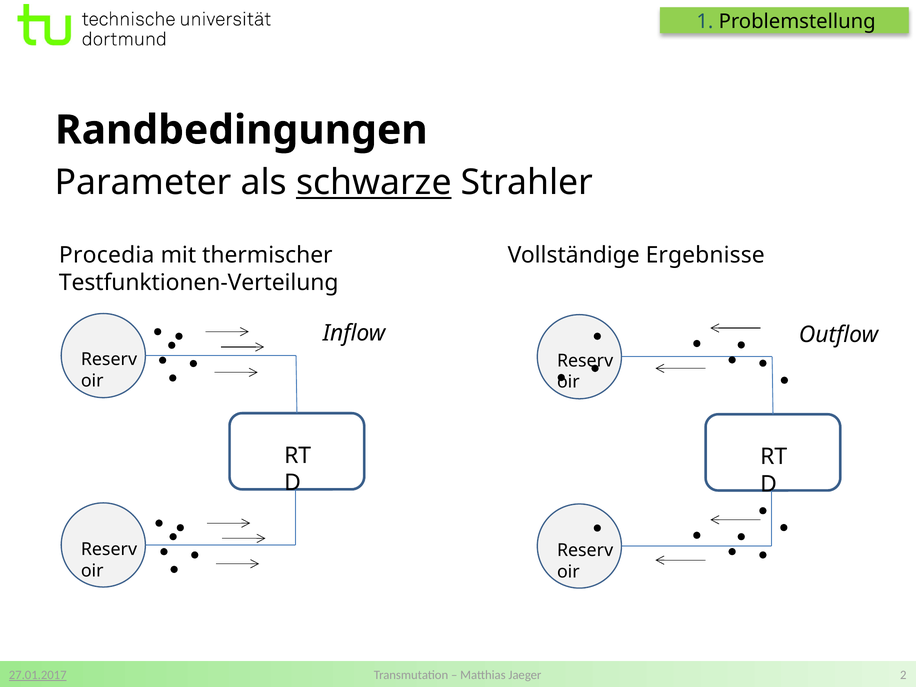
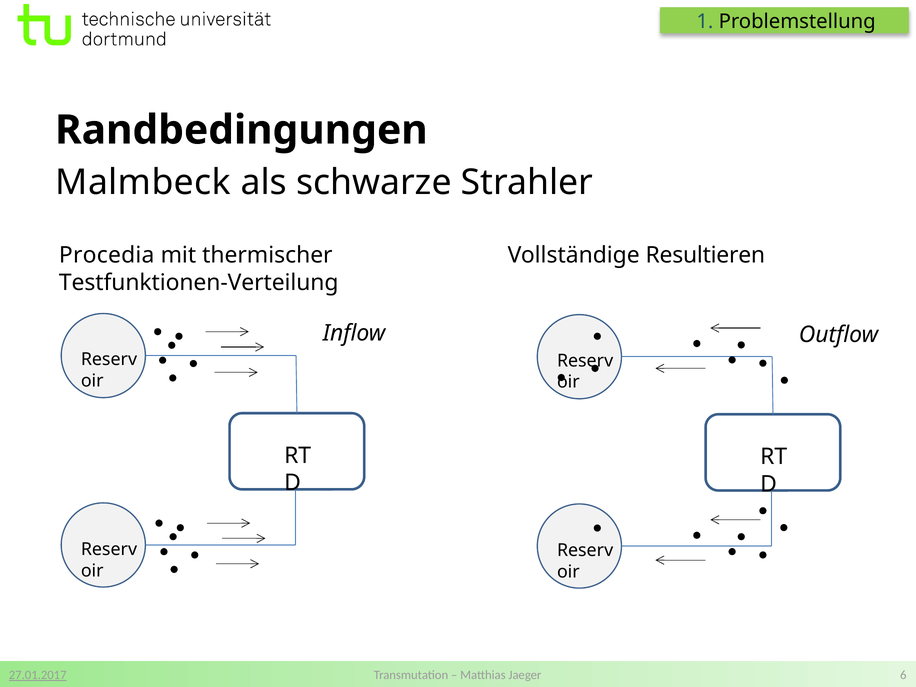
Parameter: Parameter -> Malmbeck
schwarze underline: present -> none
Ergebnisse: Ergebnisse -> Resultieren
2: 2 -> 6
